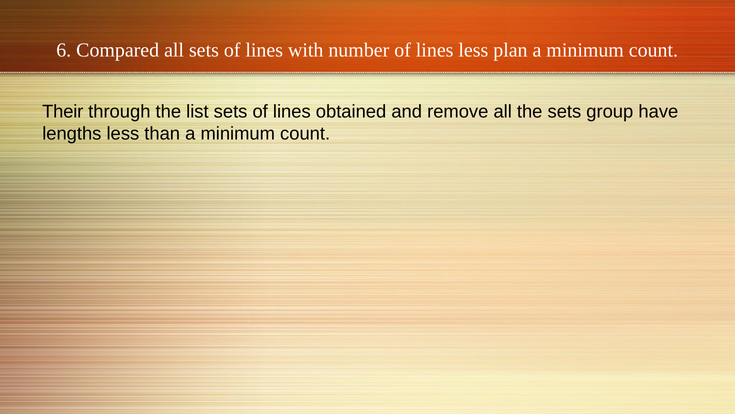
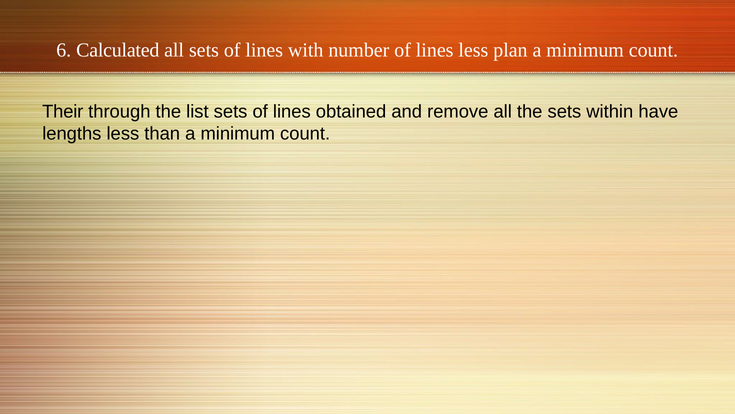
Compared: Compared -> Calculated
group: group -> within
